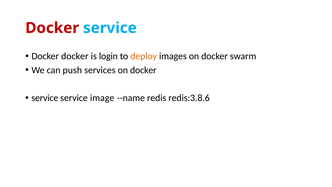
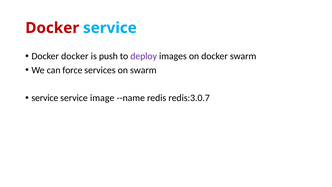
login: login -> push
deploy colour: orange -> purple
push: push -> force
services on docker: docker -> swarm
redis:3.8.6: redis:3.8.6 -> redis:3.0.7
